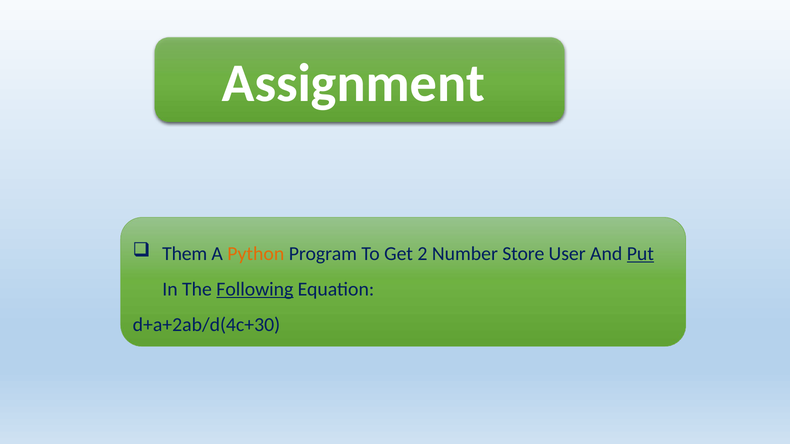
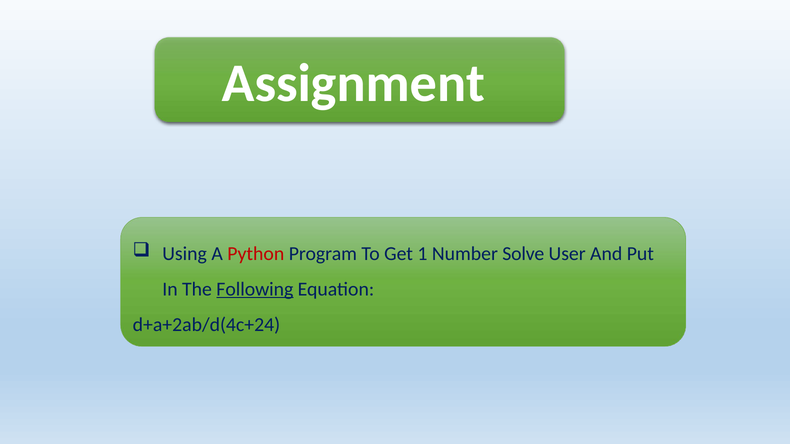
Them: Them -> Using
Python colour: orange -> red
2: 2 -> 1
Store: Store -> Solve
Put underline: present -> none
d+a+2ab/d(4c+30: d+a+2ab/d(4c+30 -> d+a+2ab/d(4c+24
